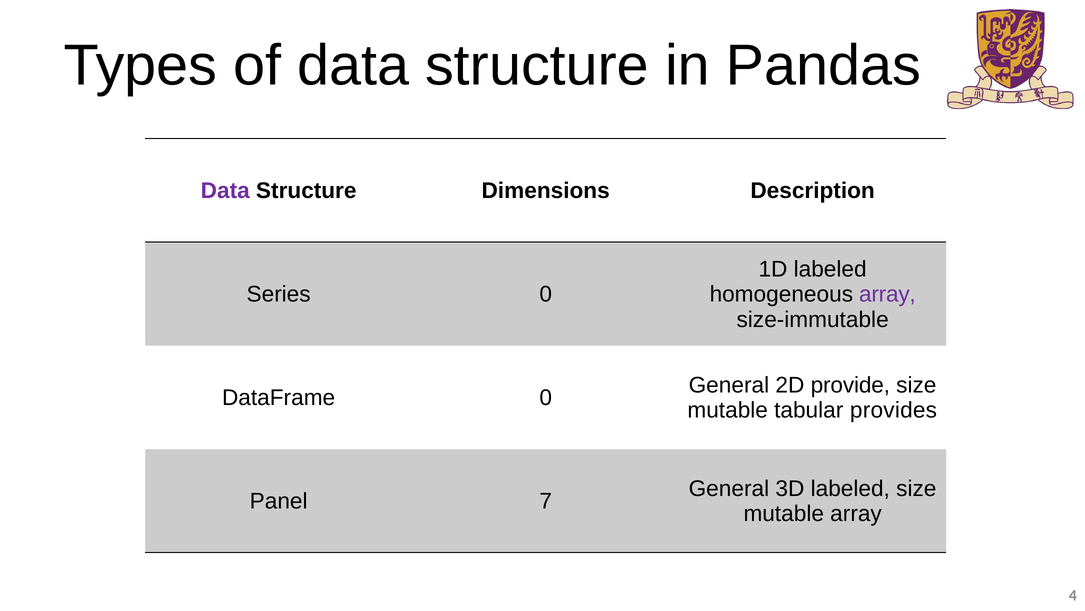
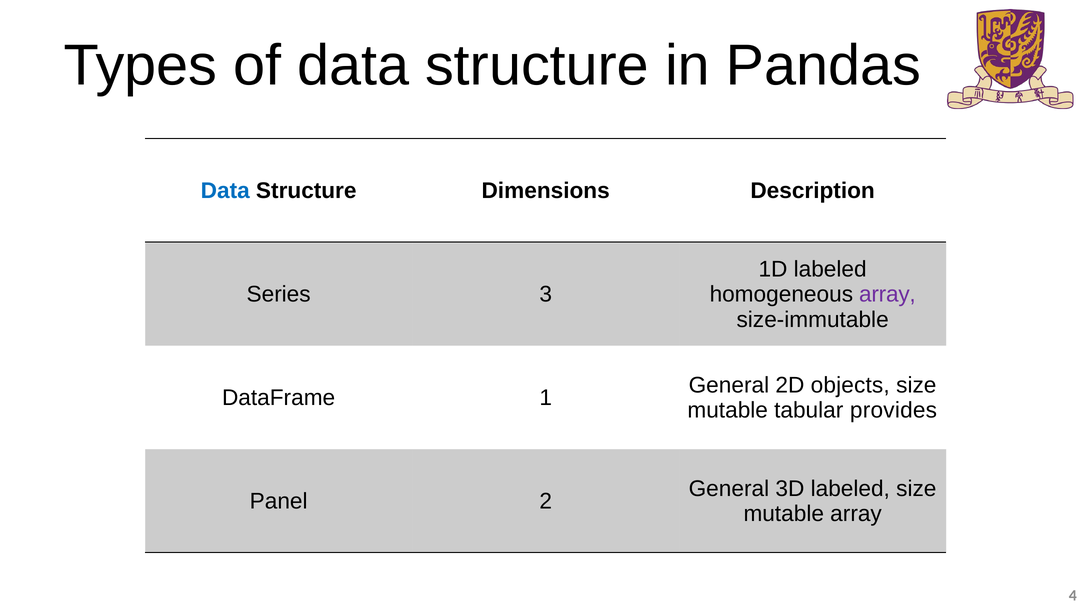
Data at (225, 191) colour: purple -> blue
Series 0: 0 -> 3
provide: provide -> objects
DataFrame 0: 0 -> 1
7: 7 -> 2
